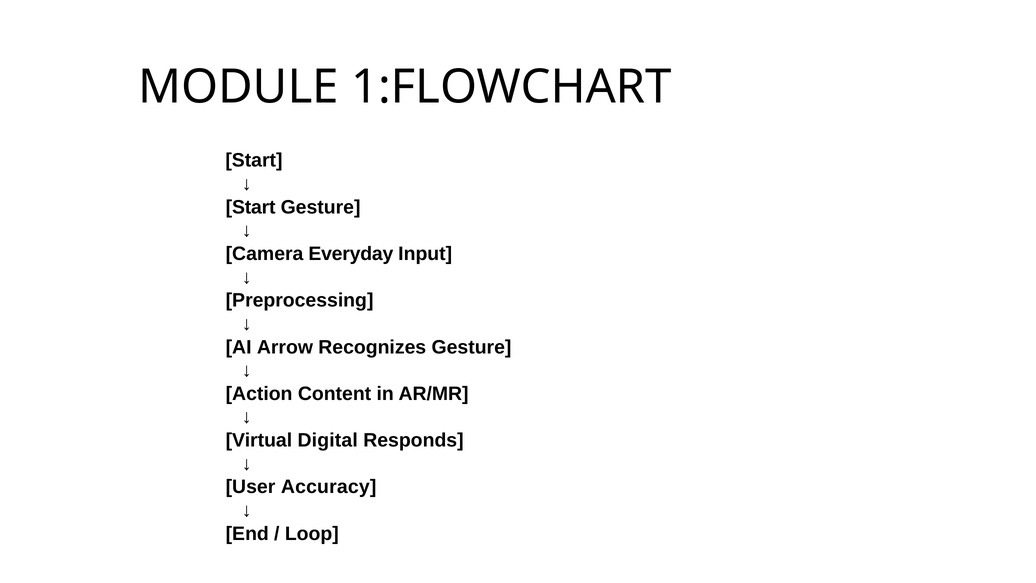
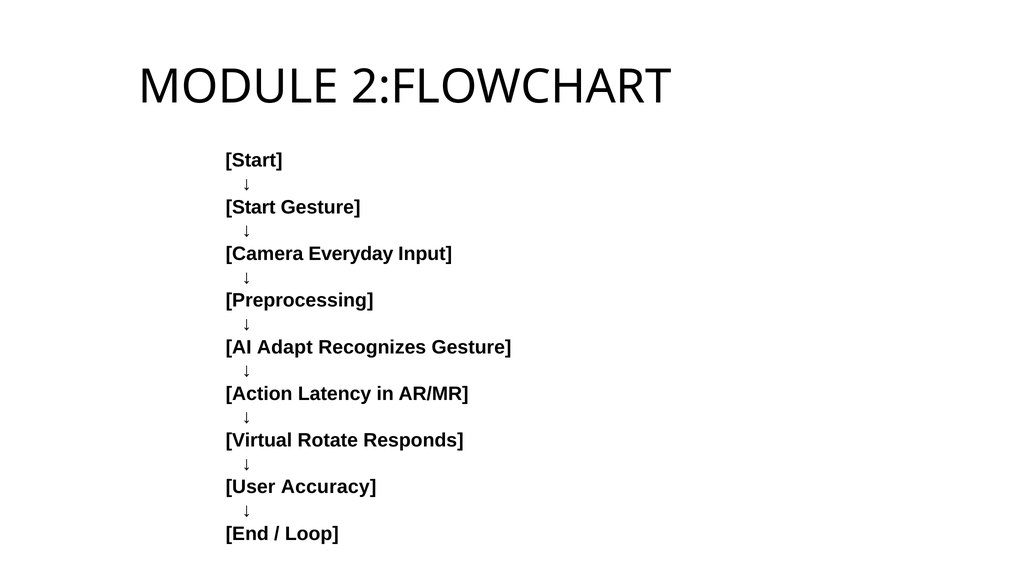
1:FLOWCHART: 1:FLOWCHART -> 2:FLOWCHART
Arrow: Arrow -> Adapt
Content: Content -> Latency
Digital: Digital -> Rotate
